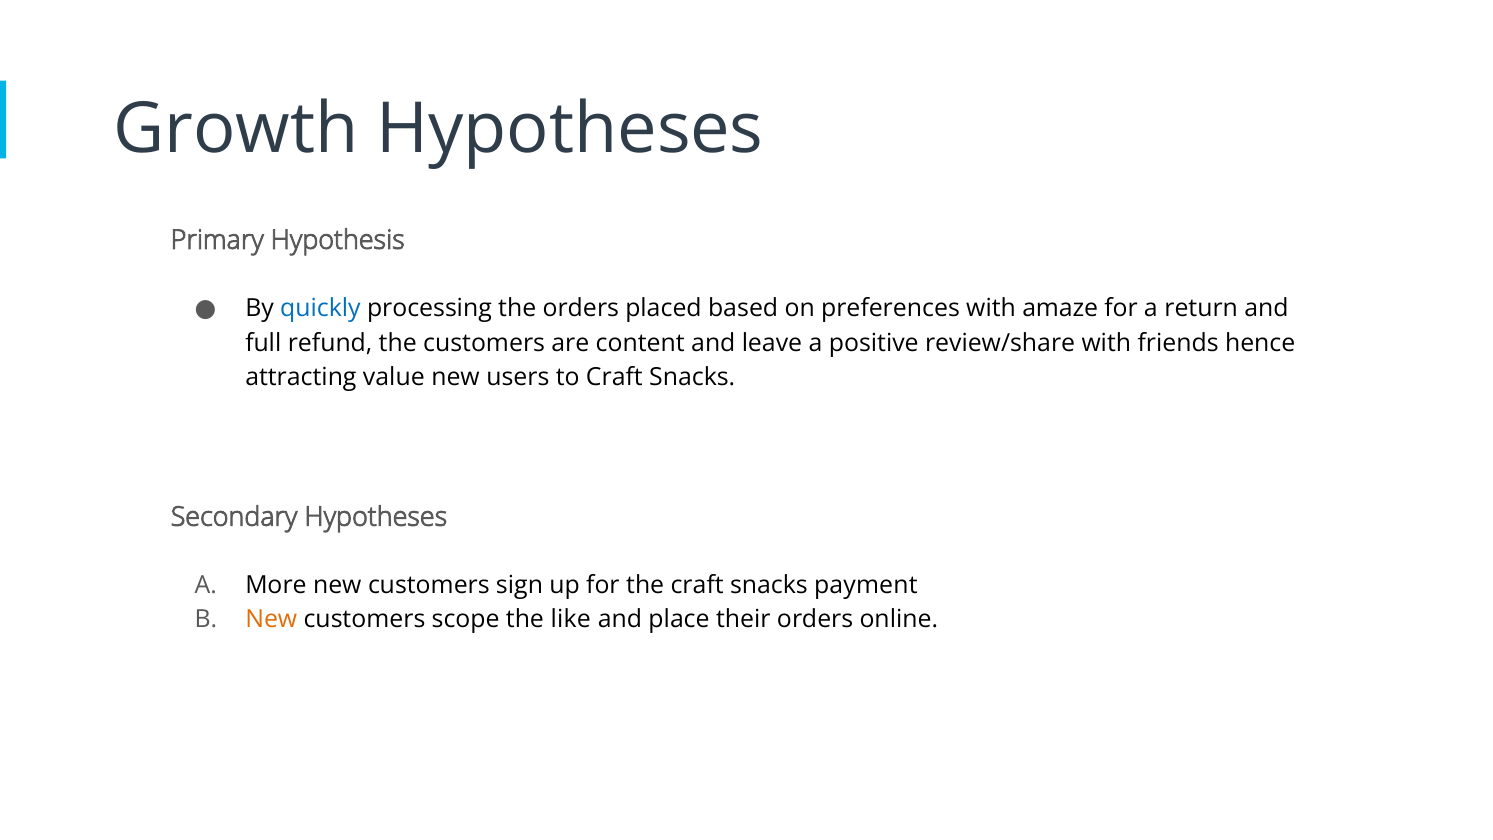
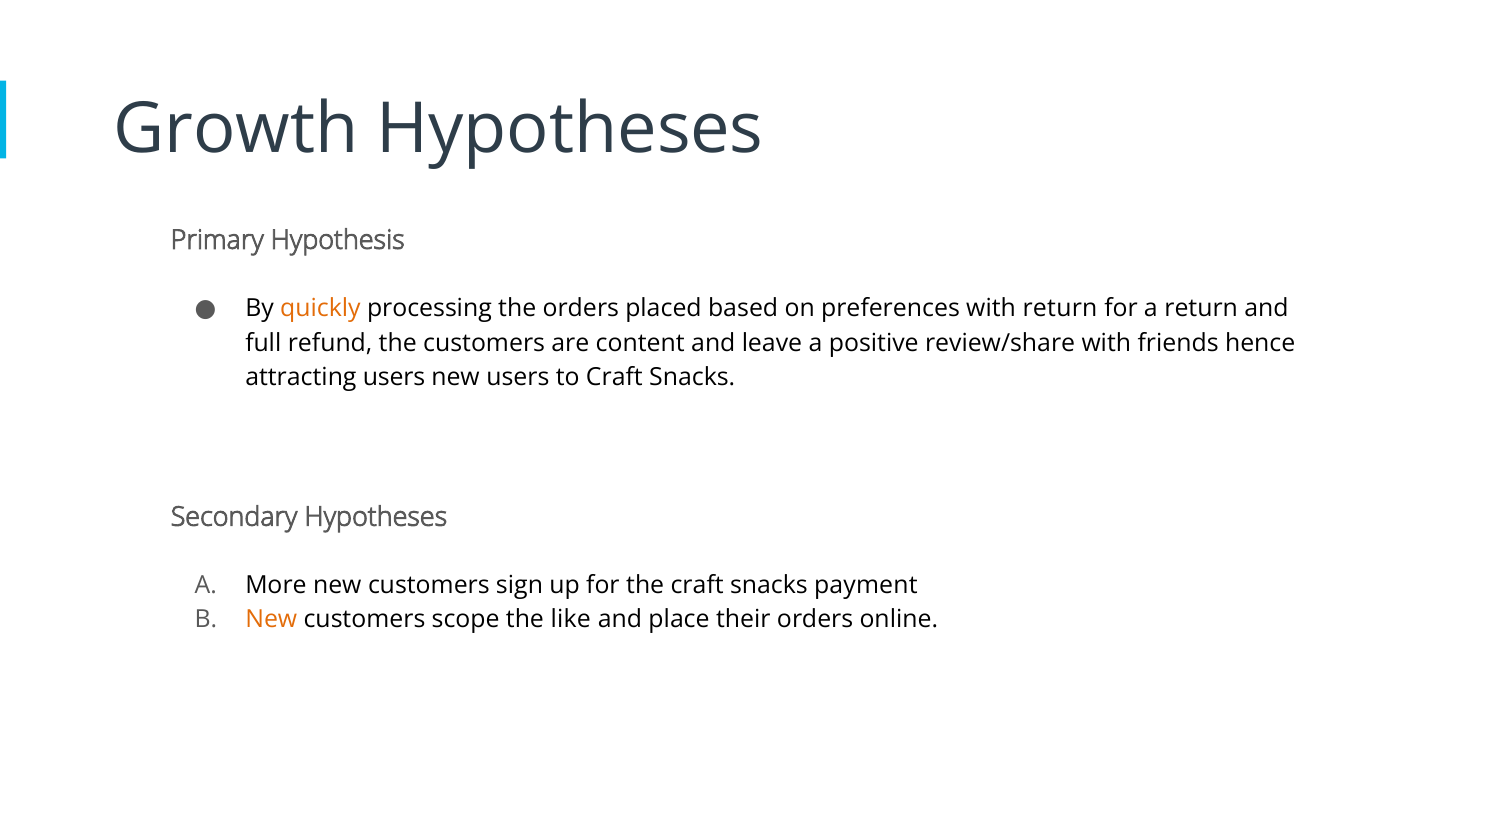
quickly colour: blue -> orange
with amaze: amaze -> return
attracting value: value -> users
